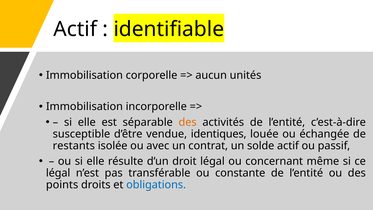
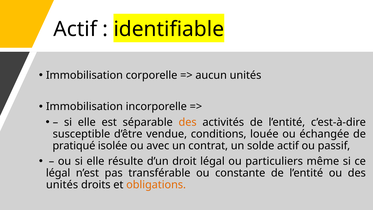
identiques: identiques -> conditions
restants: restants -> pratiqué
concernant: concernant -> particuliers
points at (62, 185): points -> unités
obligations colour: blue -> orange
